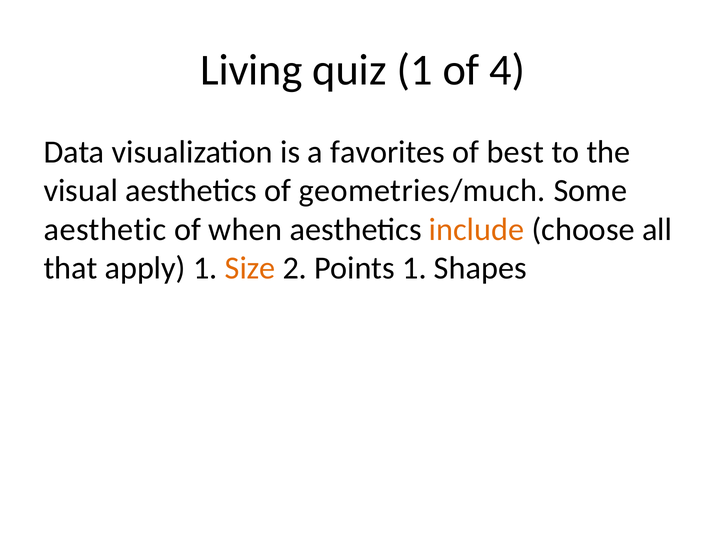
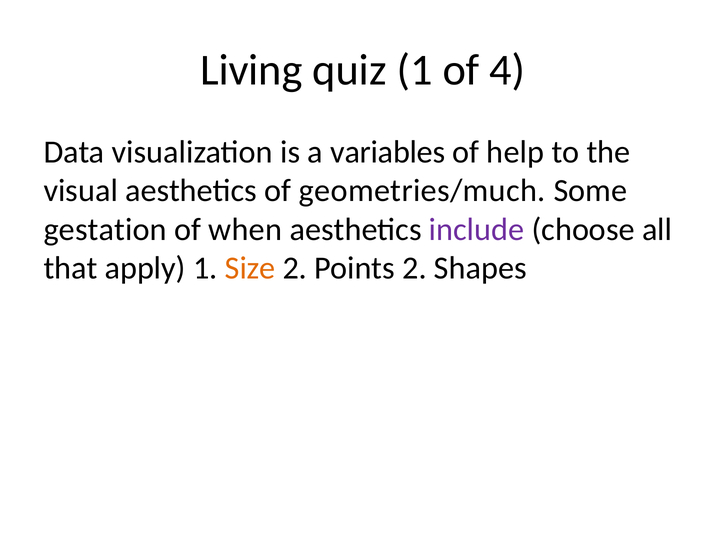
favorites: favorites -> variables
best: best -> help
aesthetic: aesthetic -> gestation
include colour: orange -> purple
Points 1: 1 -> 2
